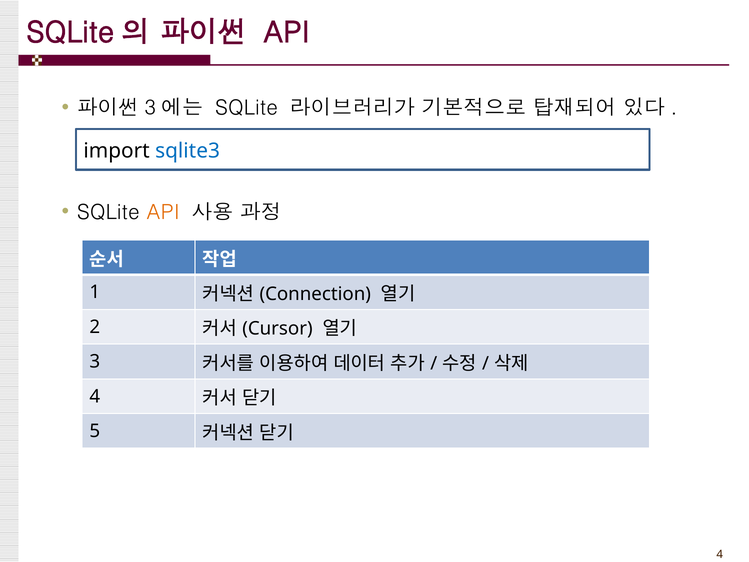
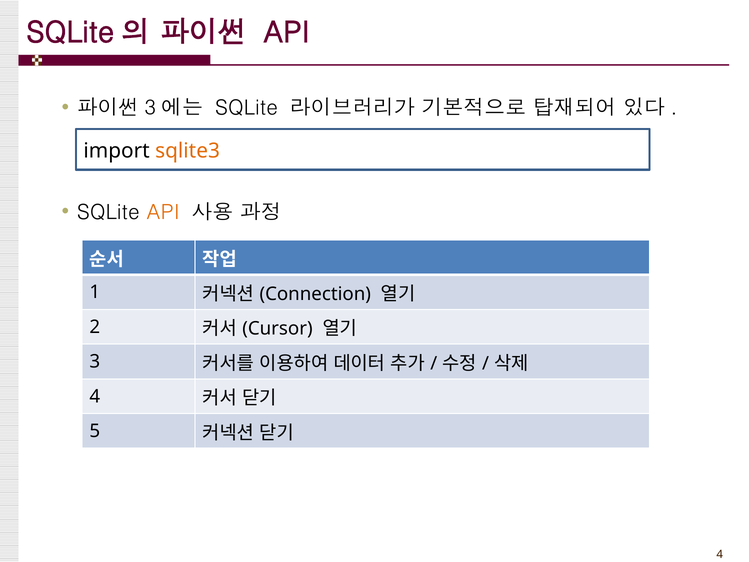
sqlite3 colour: blue -> orange
